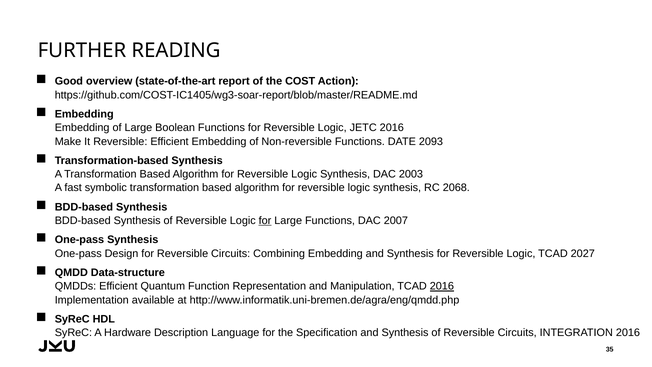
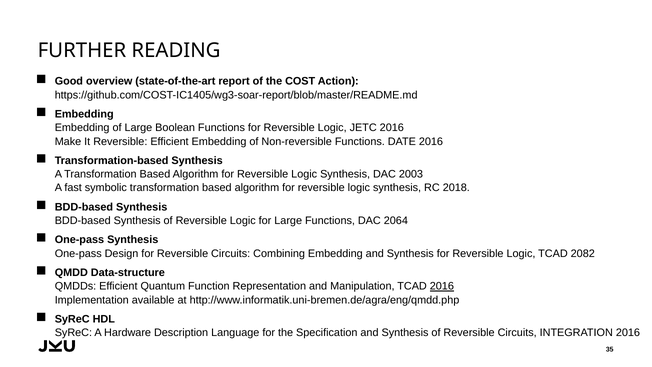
DATE 2093: 2093 -> 2016
2068: 2068 -> 2018
for at (265, 221) underline: present -> none
2007: 2007 -> 2064
2027: 2027 -> 2082
